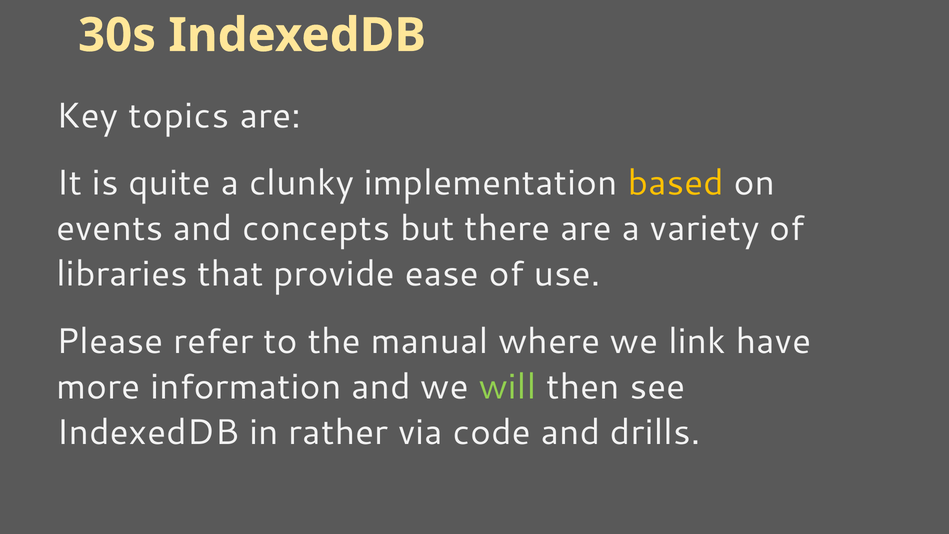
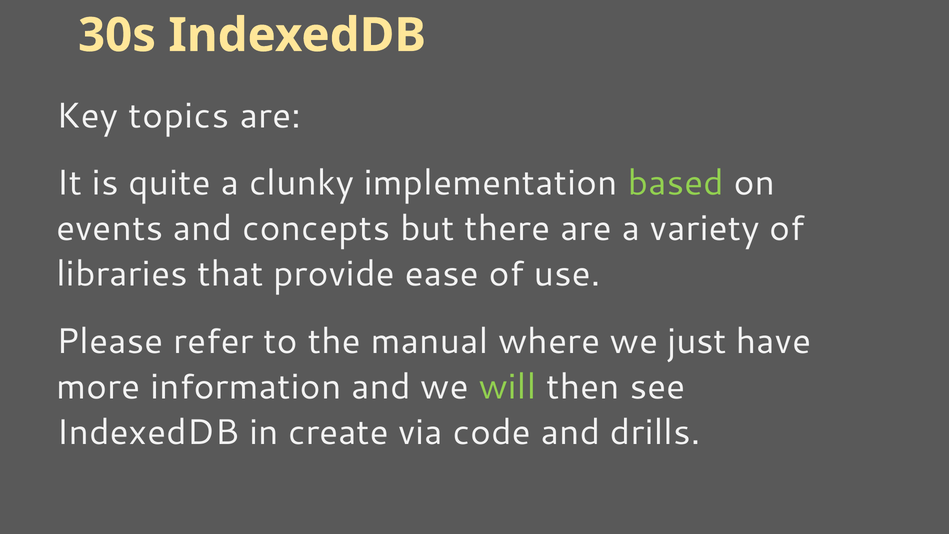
based colour: yellow -> light green
link: link -> just
rather: rather -> create
